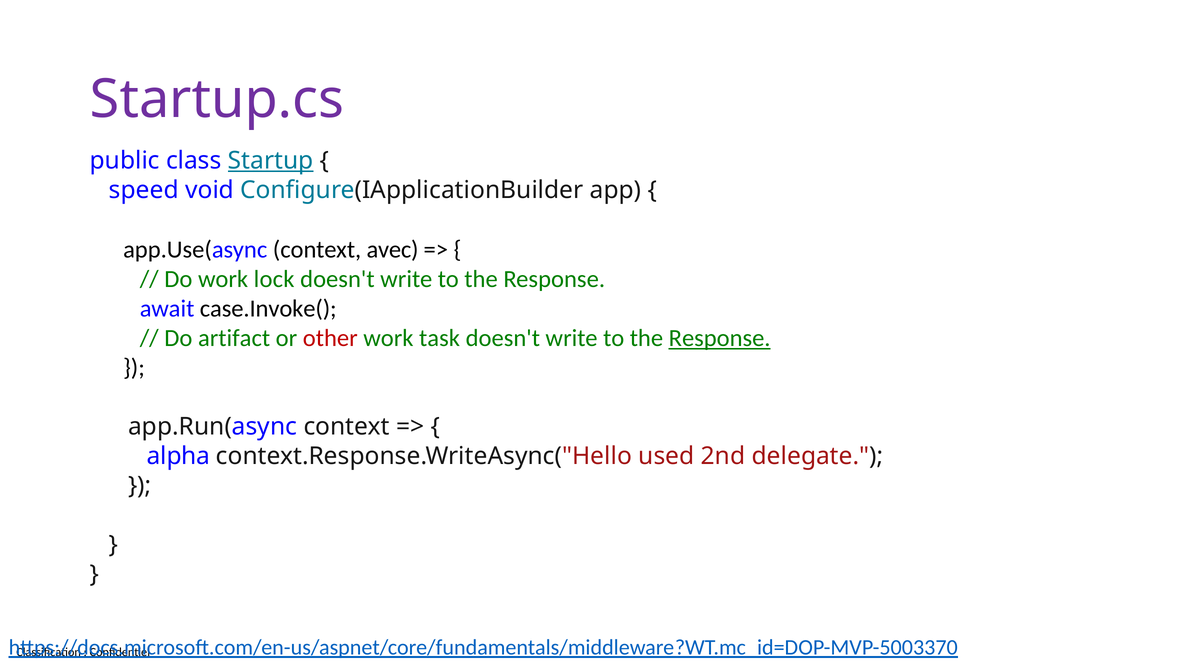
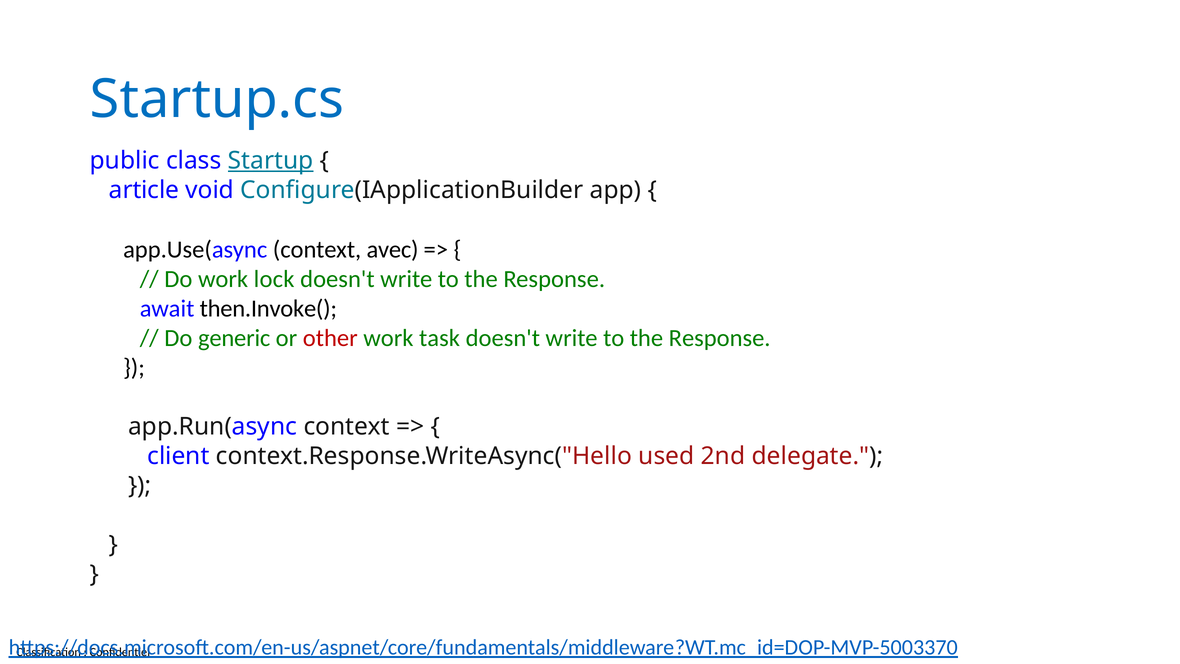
Startup.cs colour: purple -> blue
speed: speed -> article
case.Invoke(: case.Invoke( -> then.Invoke(
artifact: artifact -> generic
Response at (720, 338) underline: present -> none
alpha: alpha -> client
